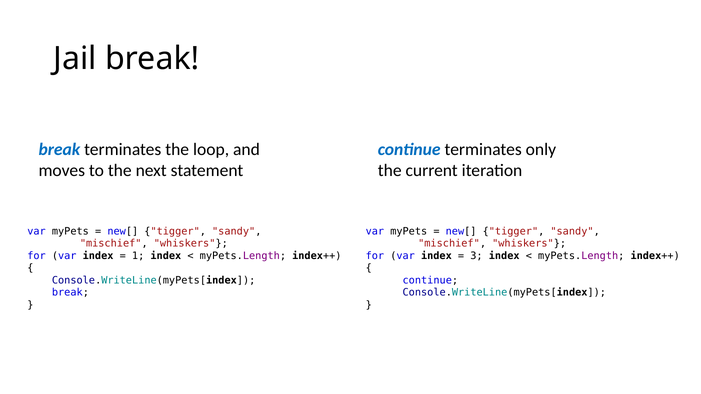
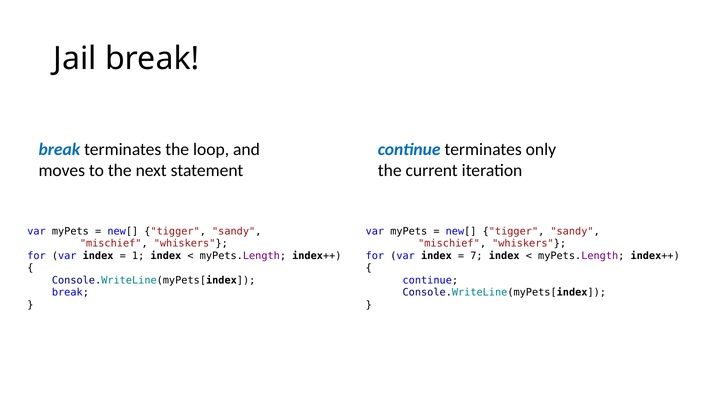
3: 3 -> 7
